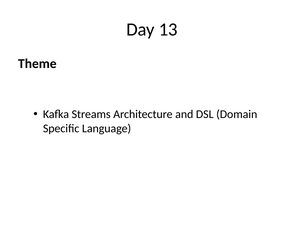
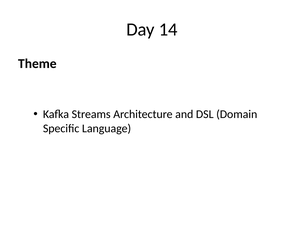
13: 13 -> 14
